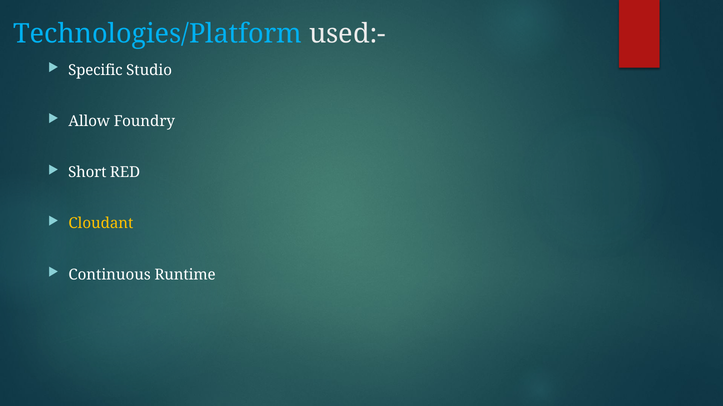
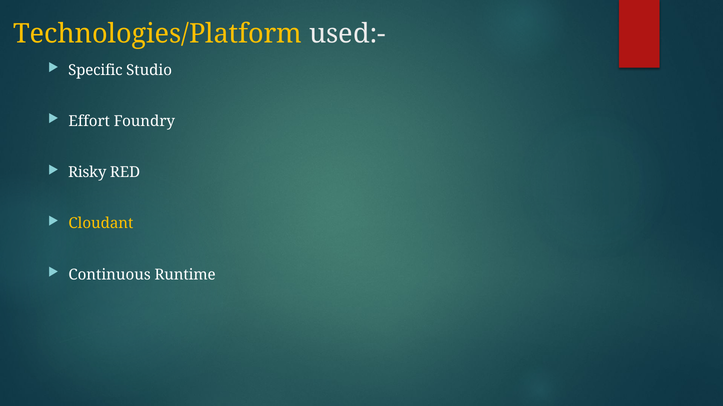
Technologies/Platform colour: light blue -> yellow
Allow: Allow -> Effort
Short: Short -> Risky
